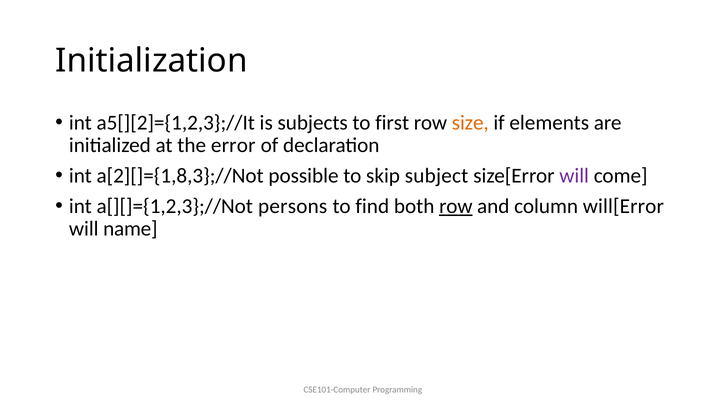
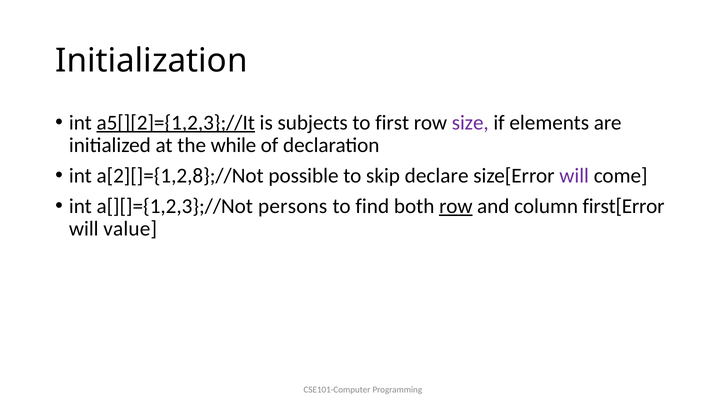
a5[][2]={1,2,3};//It underline: none -> present
size colour: orange -> purple
error: error -> while
a[2][]={1,8,3};//Not: a[2][]={1,8,3};//Not -> a[2][]={1,2,8};//Not
subject: subject -> declare
will[Error: will[Error -> first[Error
name: name -> value
